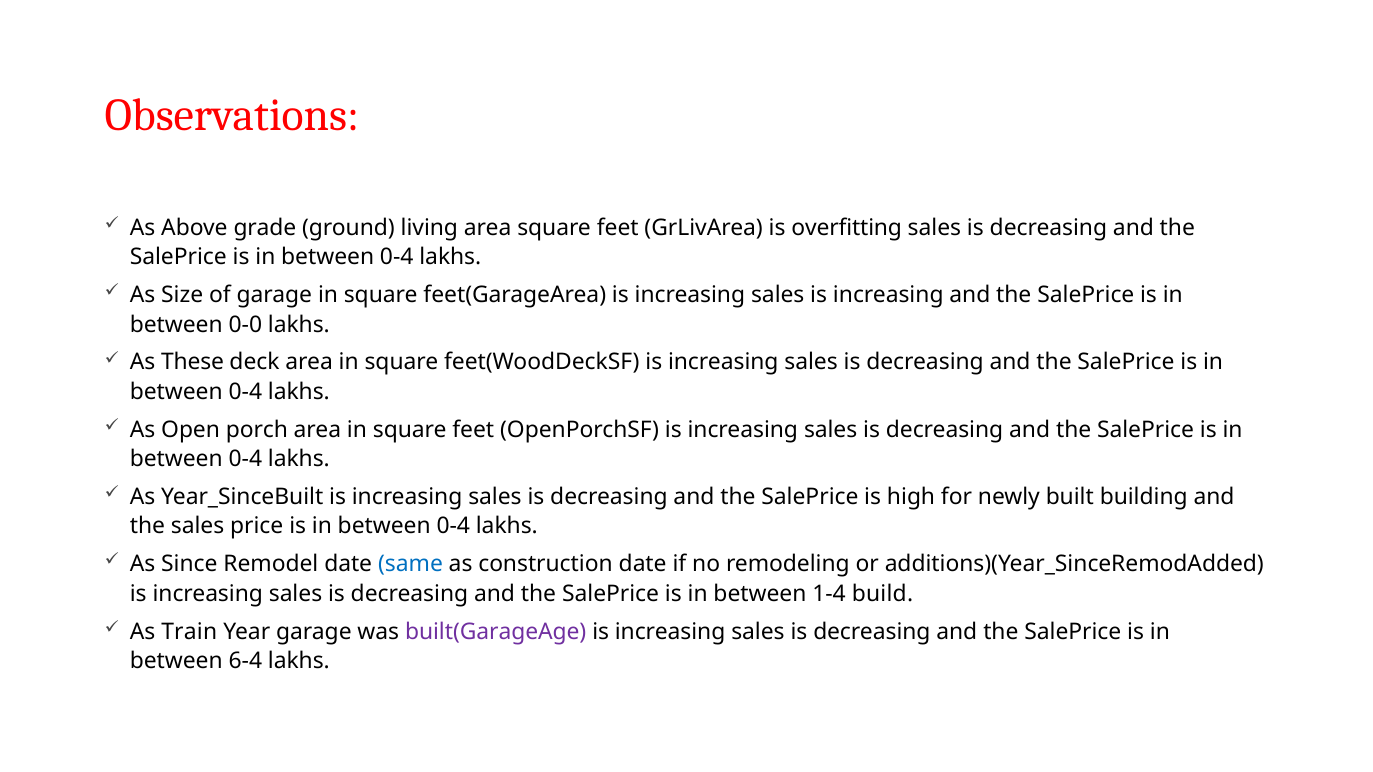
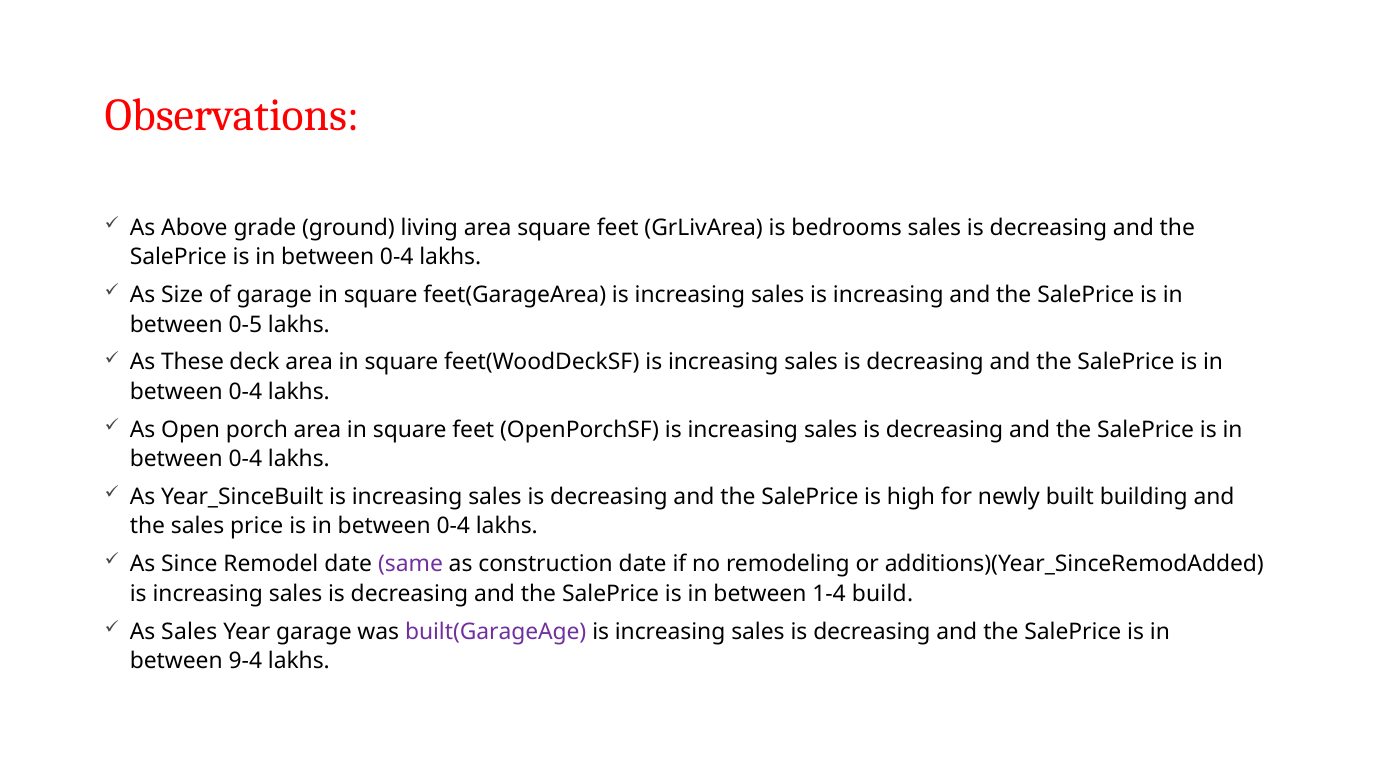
overfitting: overfitting -> bedrooms
0-0: 0-0 -> 0-5
same colour: blue -> purple
As Train: Train -> Sales
6-4: 6-4 -> 9-4
